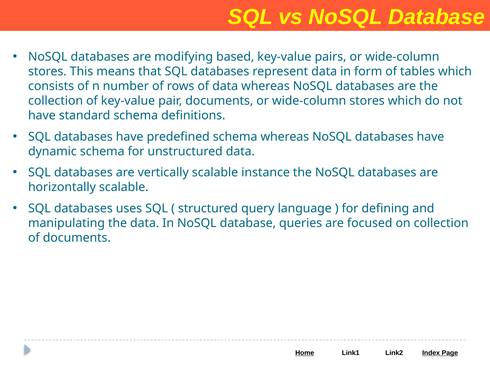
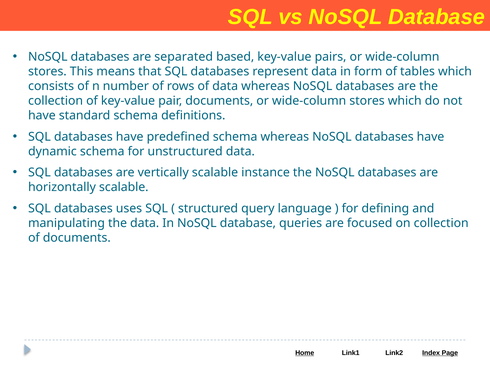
modifying: modifying -> separated
